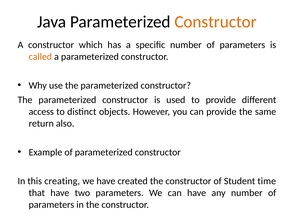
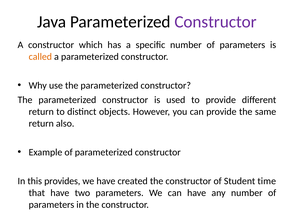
Constructor at (216, 22) colour: orange -> purple
access at (41, 111): access -> return
creating: creating -> provides
